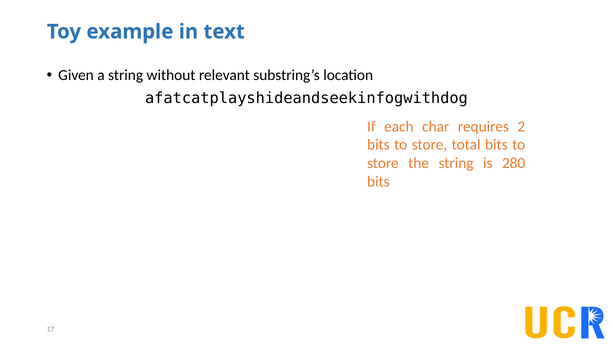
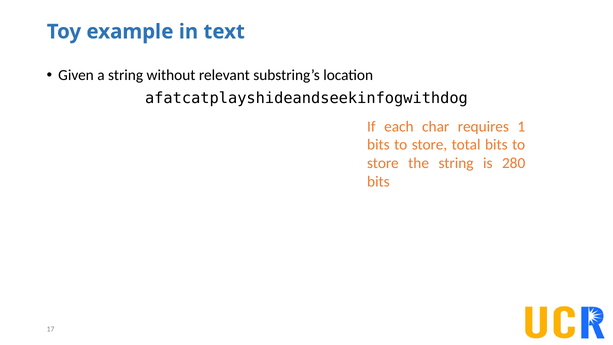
2: 2 -> 1
